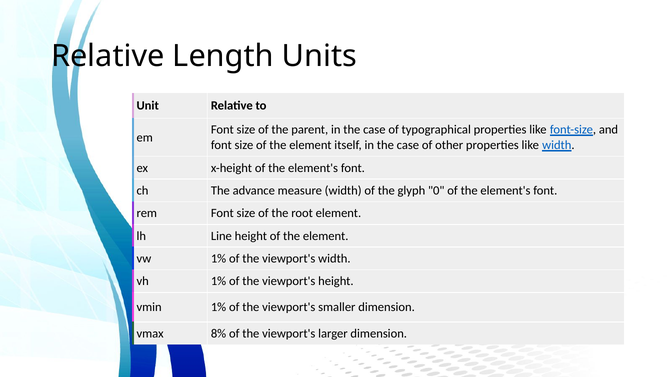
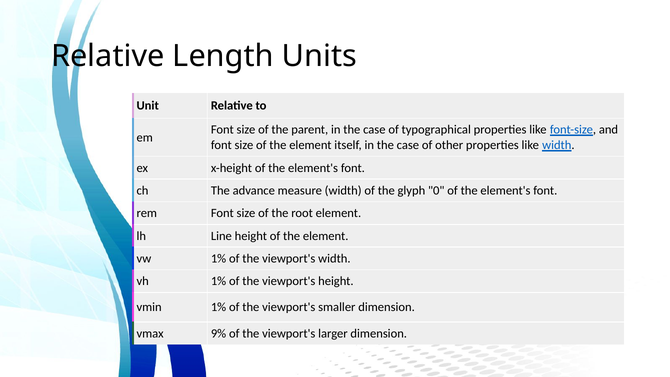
8%: 8% -> 9%
